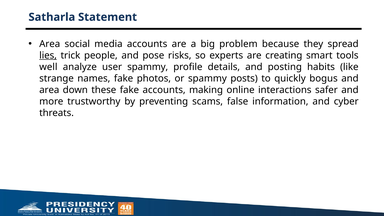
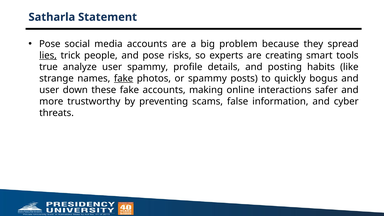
Area at (50, 44): Area -> Pose
well: well -> true
fake at (124, 78) underline: none -> present
area at (49, 90): area -> user
